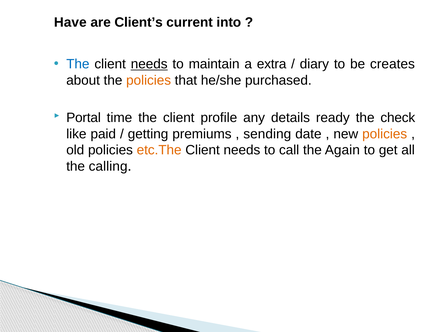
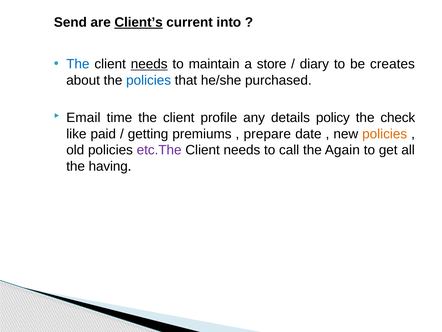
Have: Have -> Send
Client’s underline: none -> present
extra: extra -> store
policies at (149, 80) colour: orange -> blue
Portal: Portal -> Email
ready: ready -> policy
sending: sending -> prepare
etc.The colour: orange -> purple
calling: calling -> having
